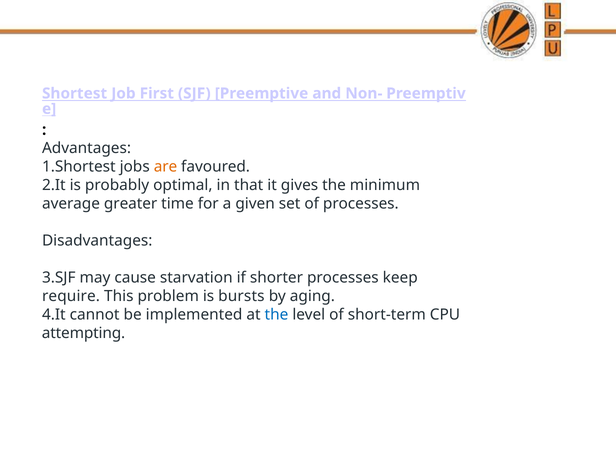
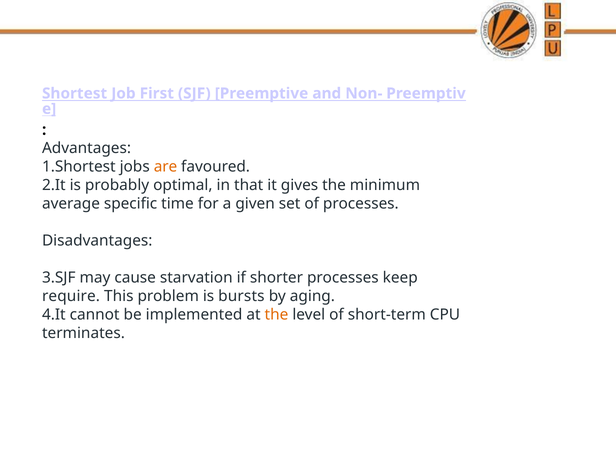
greater: greater -> specific
the at (276, 315) colour: blue -> orange
attempting: attempting -> terminates
